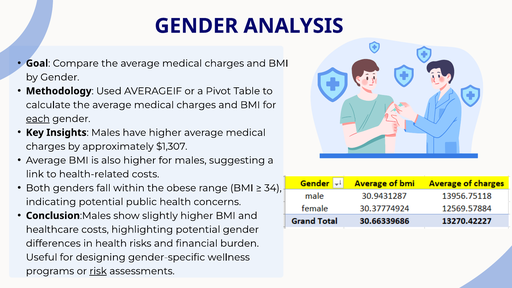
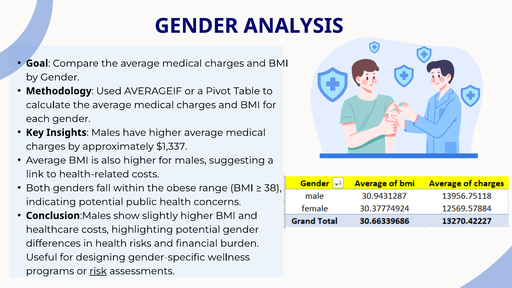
each underline: present -> none
$1,307: $1,307 -> $1,337
34: 34 -> 38
